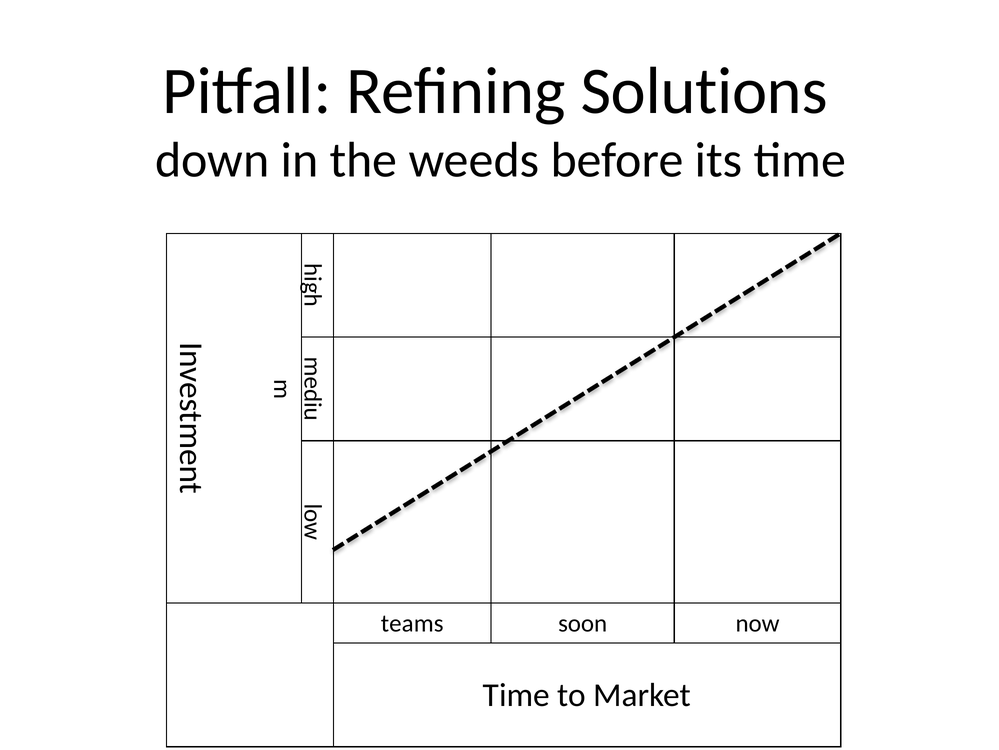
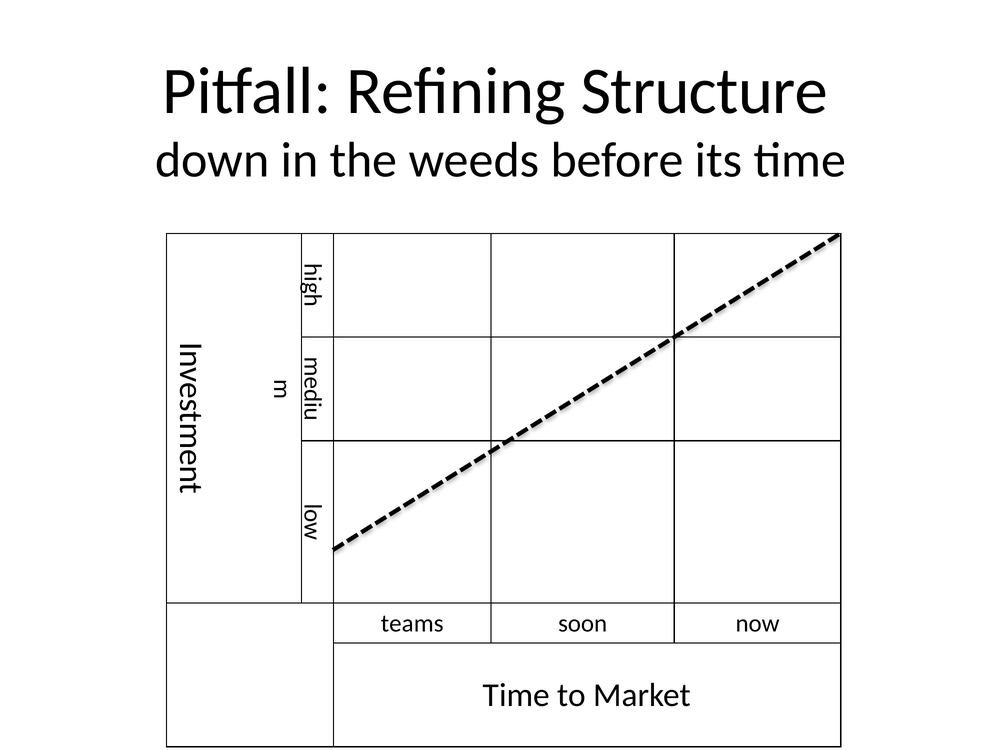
Solutions: Solutions -> Structure
